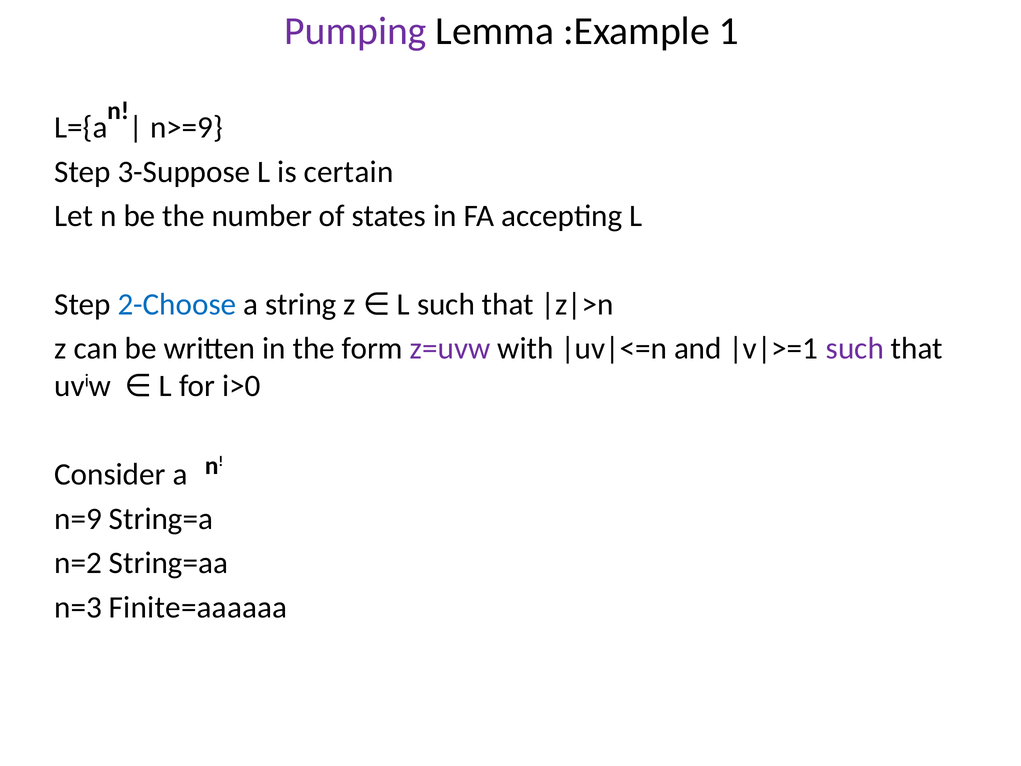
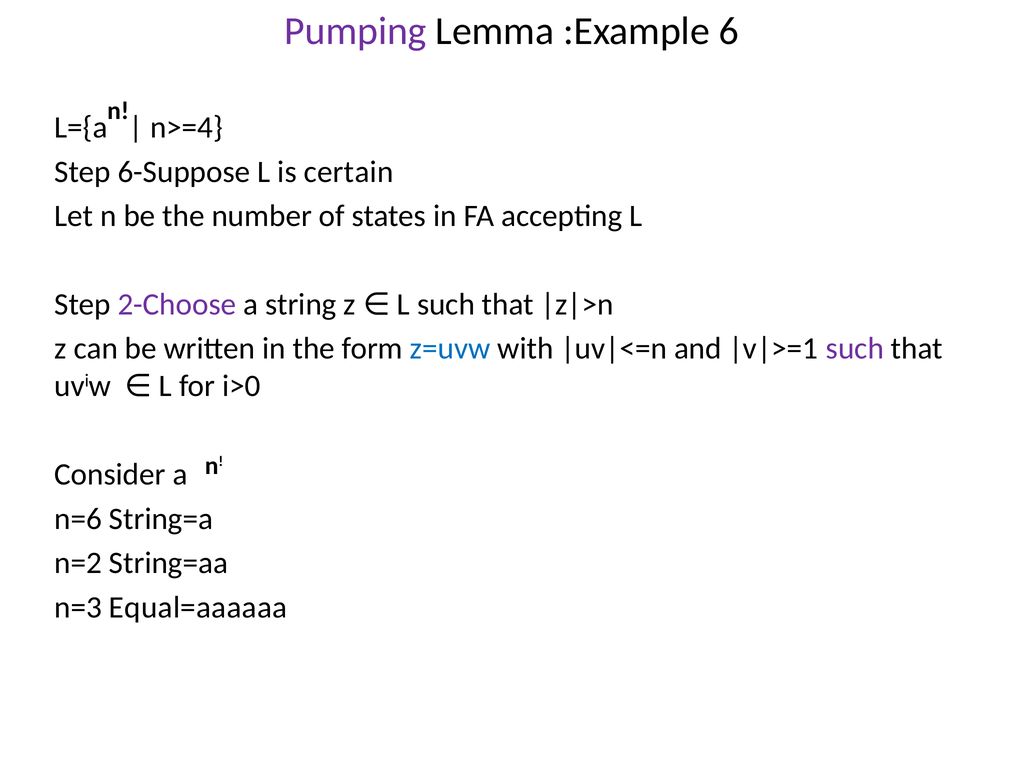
1: 1 -> 6
n>=9: n>=9 -> n>=4
3-Suppose: 3-Suppose -> 6-Suppose
2-Choose colour: blue -> purple
z=uvw colour: purple -> blue
n=9: n=9 -> n=6
Finite=aaaaaa: Finite=aaaaaa -> Equal=aaaaaa
